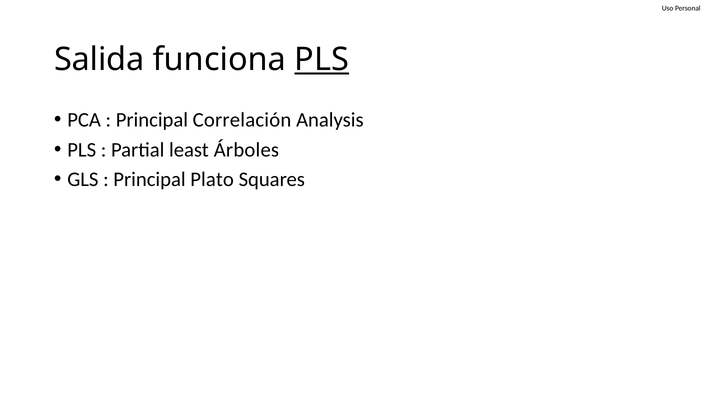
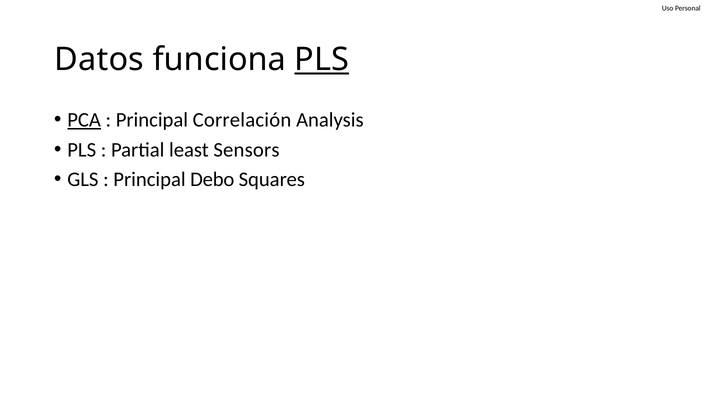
Salida: Salida -> Datos
PCA underline: none -> present
Árboles: Árboles -> Sensors
Plato: Plato -> Debo
